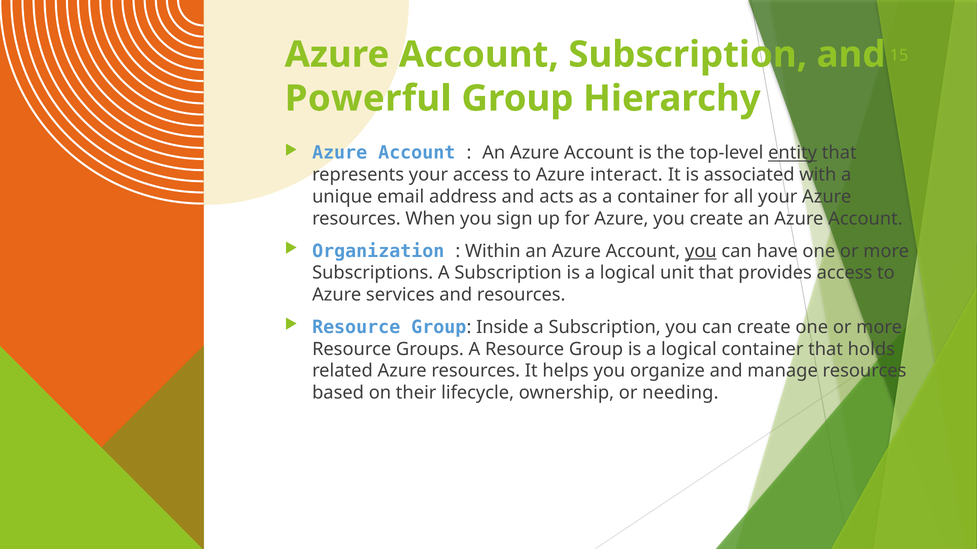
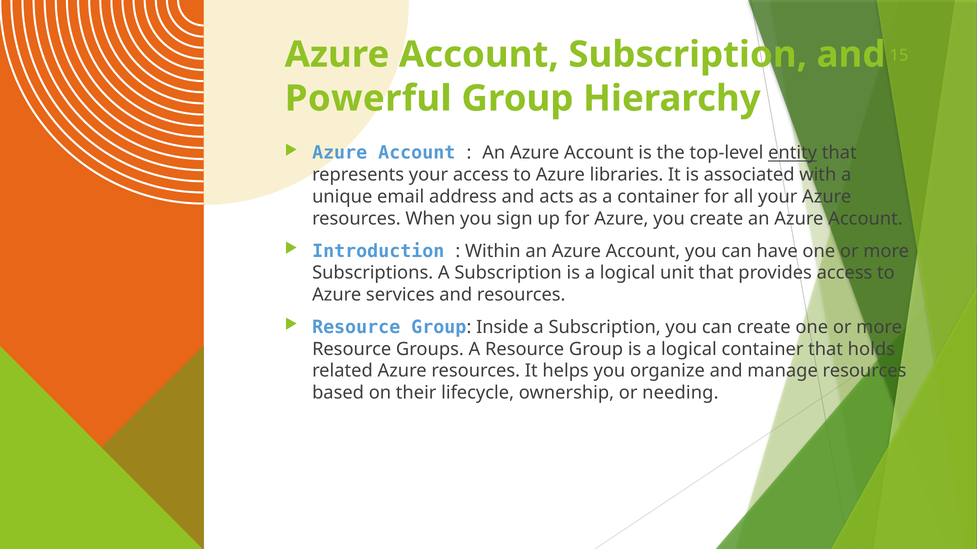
interact: interact -> libraries
Organization: Organization -> Introduction
you at (701, 251) underline: present -> none
